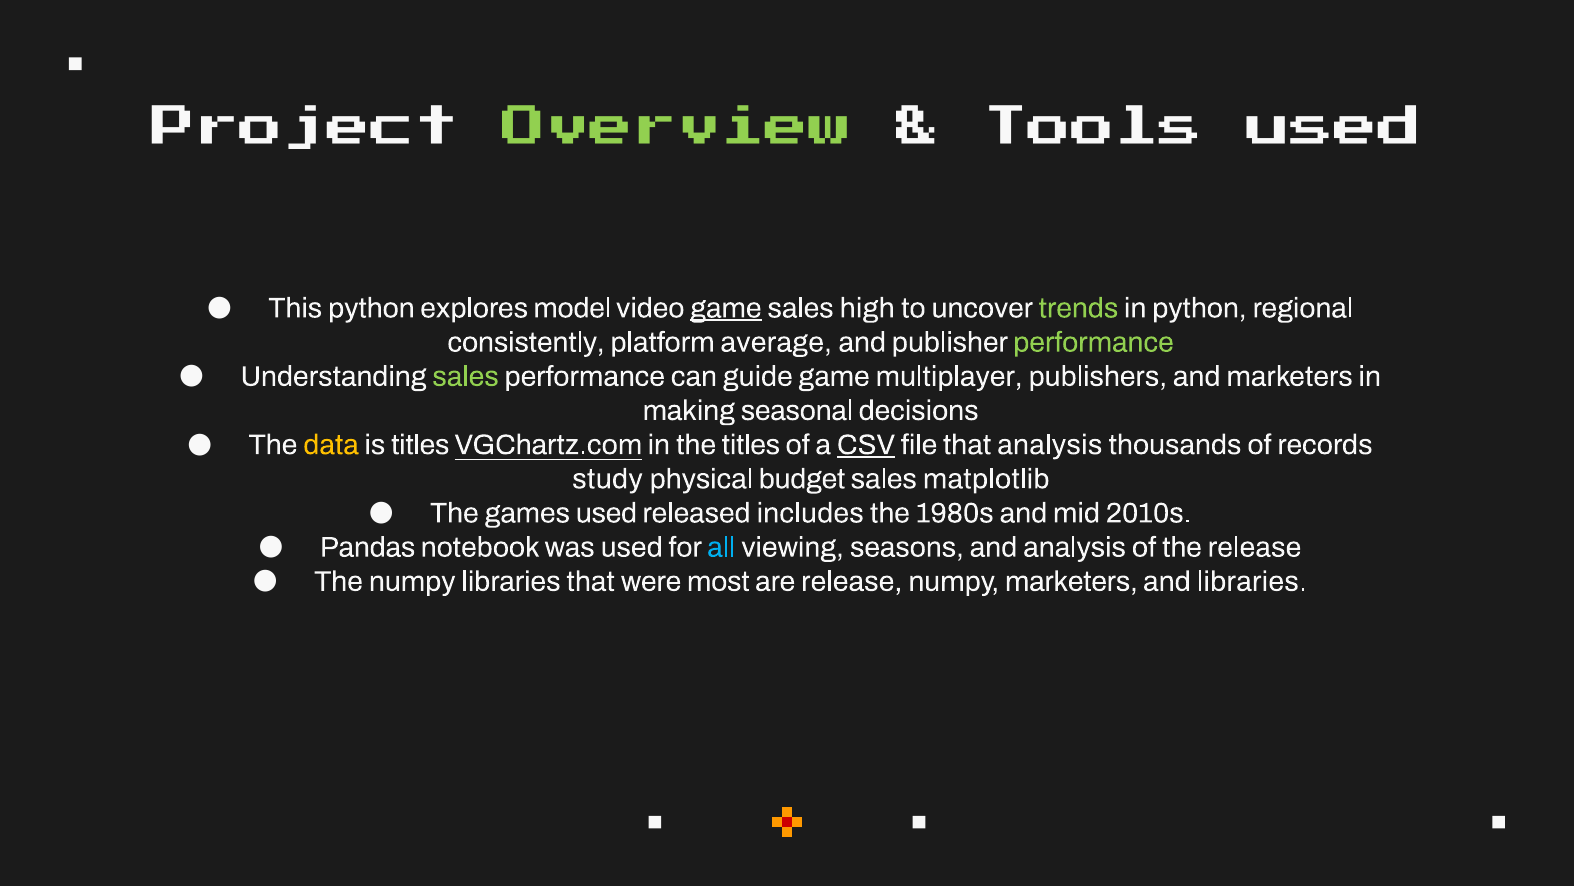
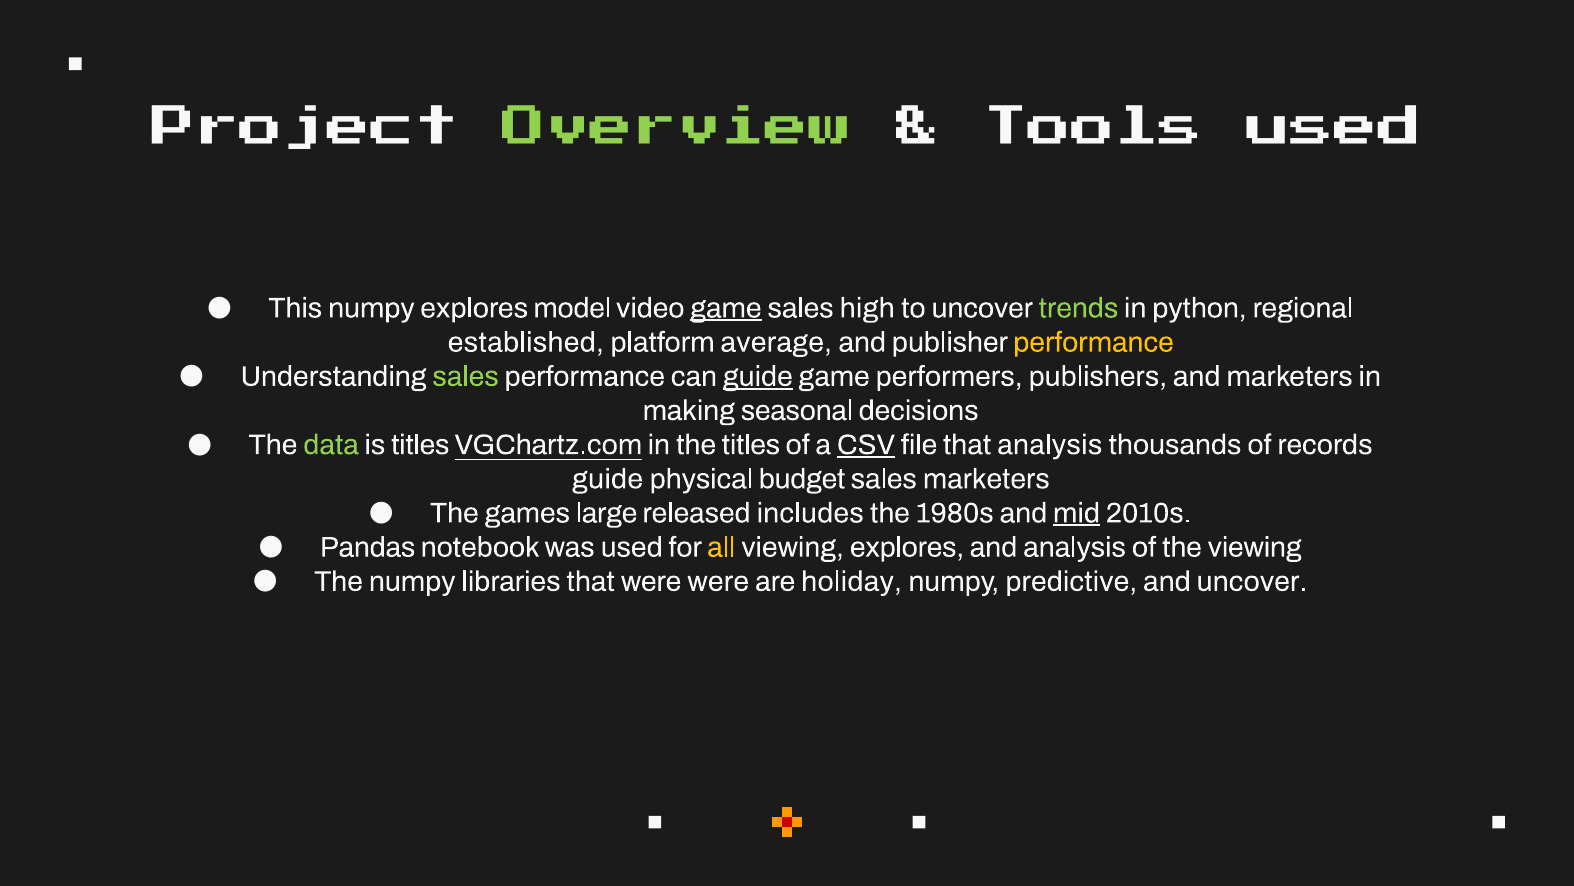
This python: python -> numpy
consistently: consistently -> established
performance at (1093, 342) colour: light green -> yellow
guide at (758, 376) underline: none -> present
multiplayer: multiplayer -> performers
data colour: yellow -> light green
study at (607, 479): study -> guide
sales matplotlib: matplotlib -> marketers
games used: used -> large
mid underline: none -> present
all colour: light blue -> yellow
viewing seasons: seasons -> explores
the release: release -> viewing
were most: most -> were
are release: release -> holiday
numpy marketers: marketers -> predictive
and libraries: libraries -> uncover
